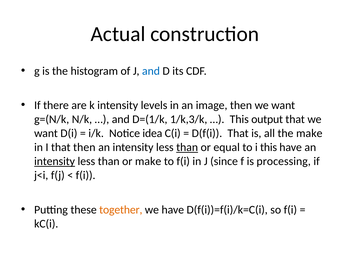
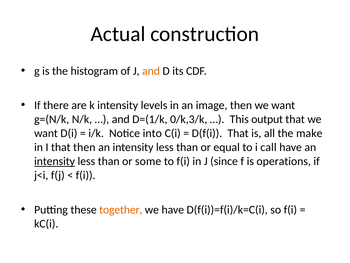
and at (151, 71) colour: blue -> orange
1/k,3/k: 1/k,3/k -> 0/k,3/k
idea: idea -> into
than at (187, 147) underline: present -> none
i this: this -> call
or make: make -> some
processing: processing -> operations
